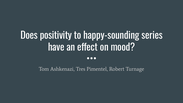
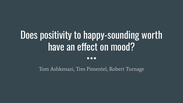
series: series -> worth
